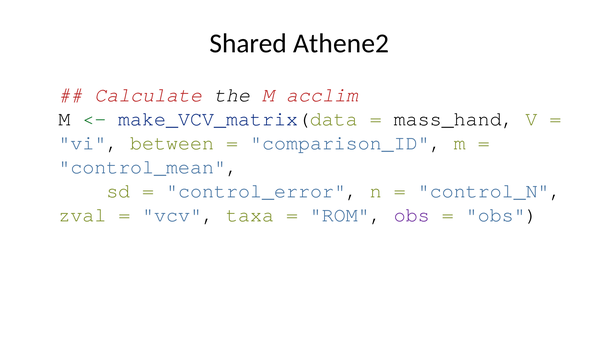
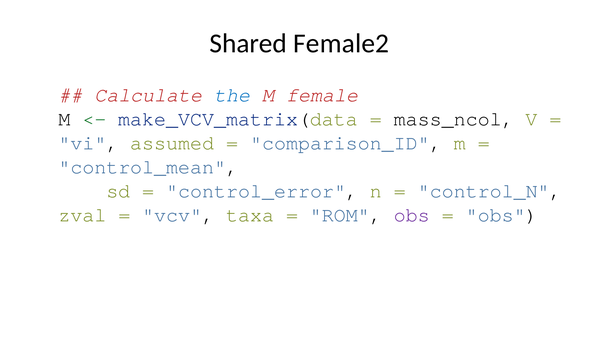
Athene2: Athene2 -> Female2
the colour: black -> blue
acclim: acclim -> female
mass_hand: mass_hand -> mass_ncol
between: between -> assumed
